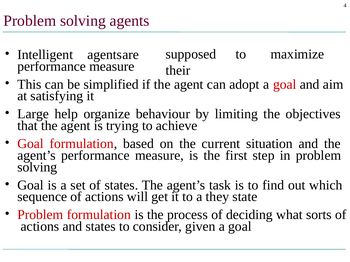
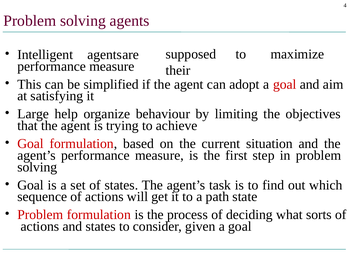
they: they -> path
